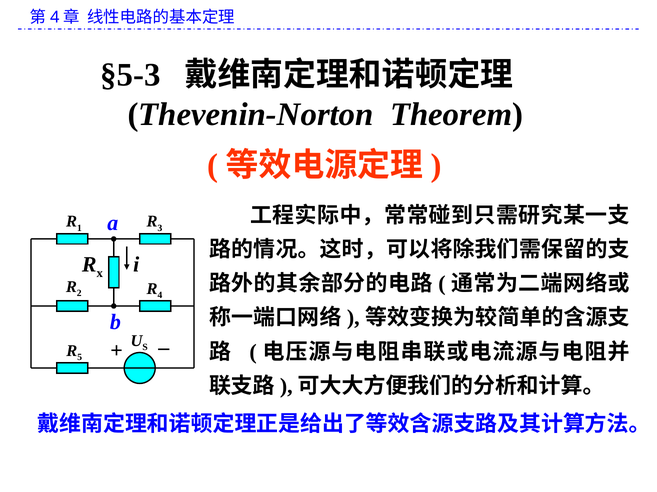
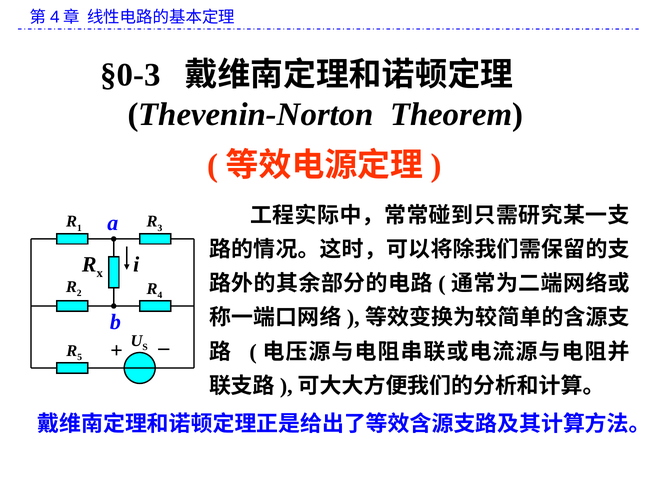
§5-3: §5-3 -> §0-3
